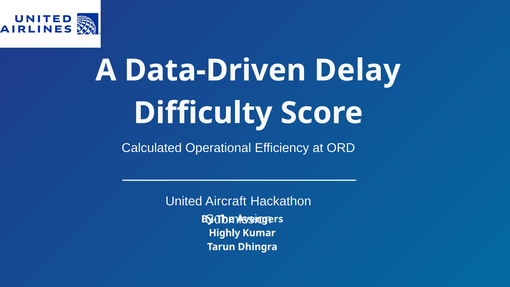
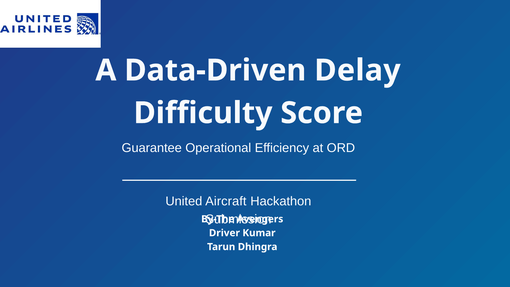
Calculated: Calculated -> Guarantee
Highly: Highly -> Driver
